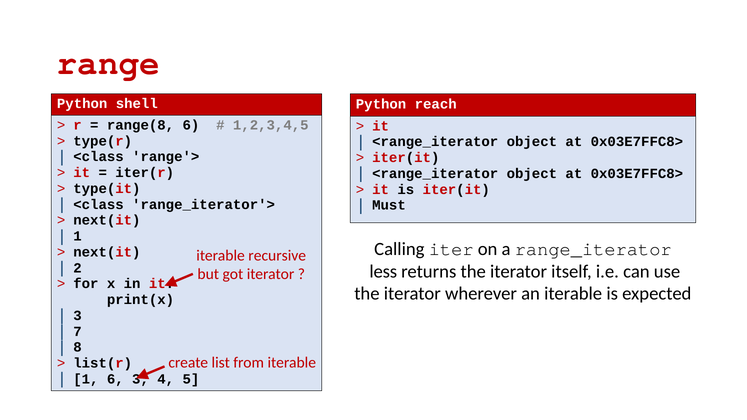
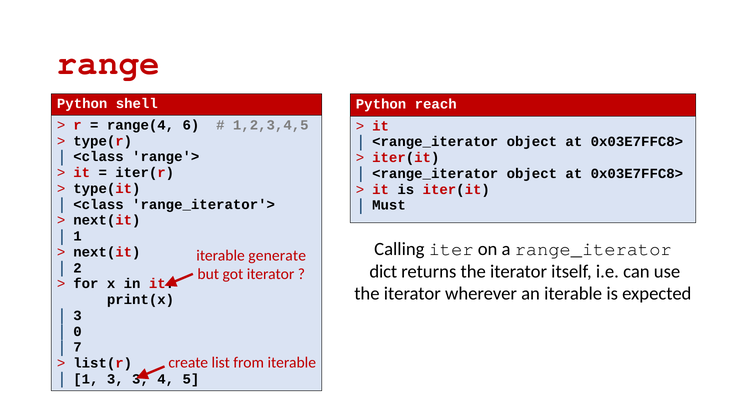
range(8: range(8 -> range(4
recursive: recursive -> generate
less: less -> dict
7: 7 -> 0
8: 8 -> 7
1 6: 6 -> 3
